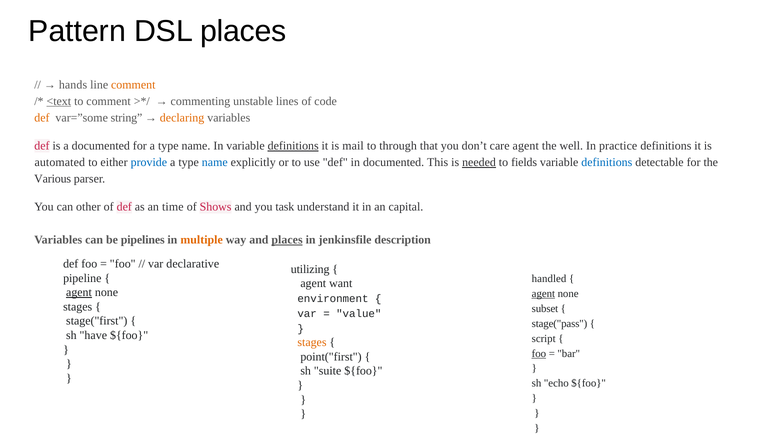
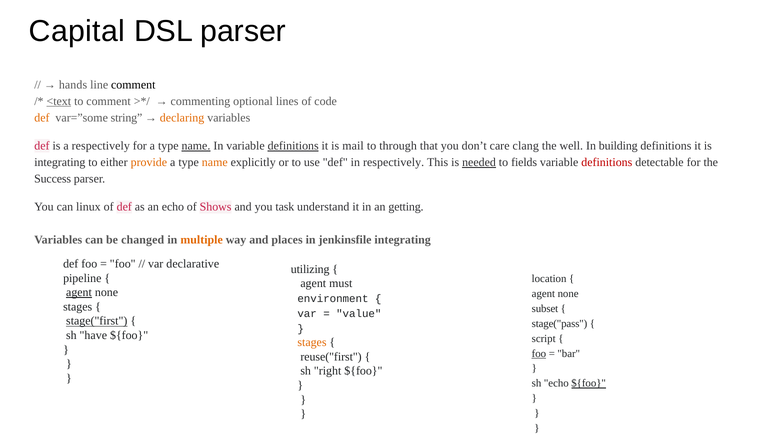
Pattern: Pattern -> Capital
DSL places: places -> parser
comment at (133, 85) colour: orange -> black
unstable: unstable -> optional
a documented: documented -> respectively
name at (196, 146) underline: none -> present
care agent: agent -> clang
practice: practice -> building
automated at (60, 162): automated -> integrating
provide colour: blue -> orange
name at (215, 162) colour: blue -> orange
in documented: documented -> respectively
definitions at (607, 162) colour: blue -> red
Various: Various -> Success
other: other -> linux
an time: time -> echo
capital: capital -> getting
pipelines: pipelines -> changed
places at (287, 240) underline: present -> none
jenkinsfile description: description -> integrating
handled: handled -> location
want: want -> must
agent at (543, 294) underline: present -> none
stage("first underline: none -> present
point("first: point("first -> reuse("first
suite: suite -> right
${foo at (589, 384) underline: none -> present
